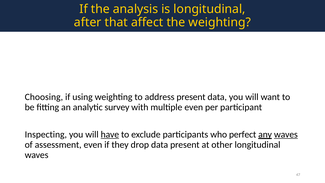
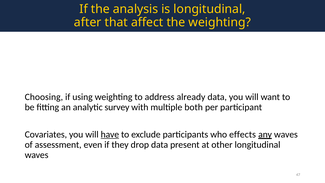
address present: present -> already
multiple even: even -> both
Inspecting: Inspecting -> Covariates
perfect: perfect -> effects
waves at (286, 134) underline: present -> none
